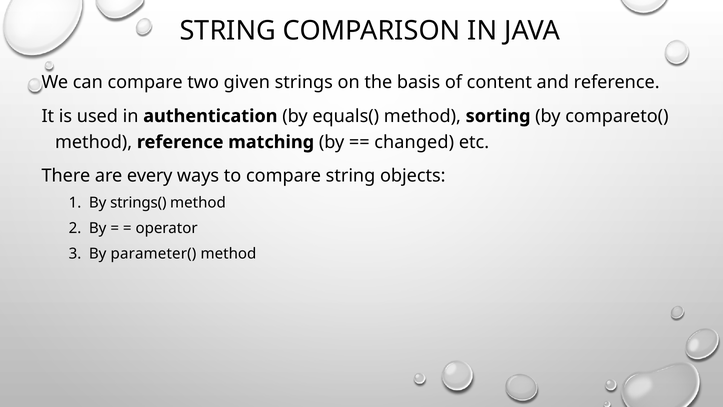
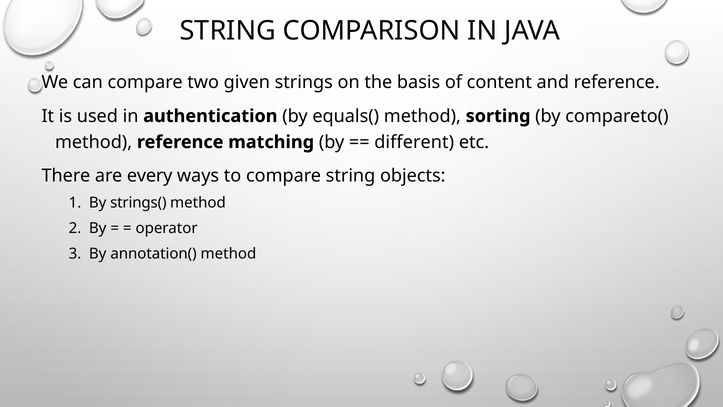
changed: changed -> different
parameter(: parameter( -> annotation(
